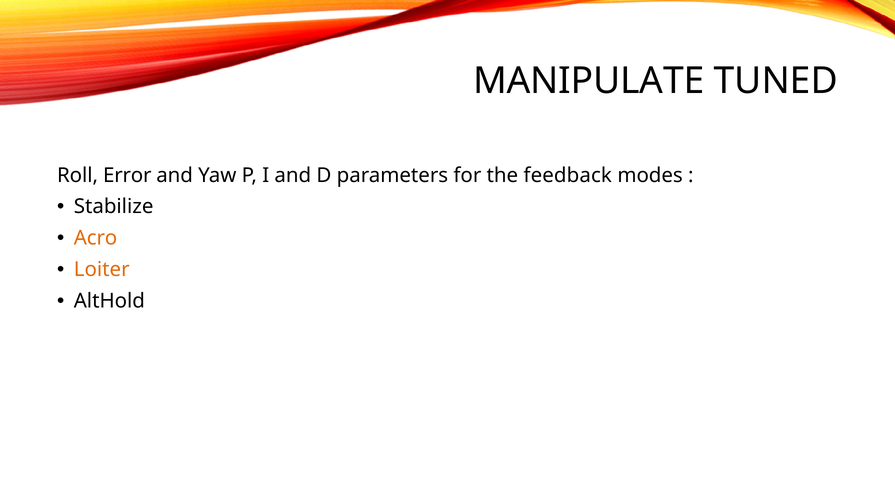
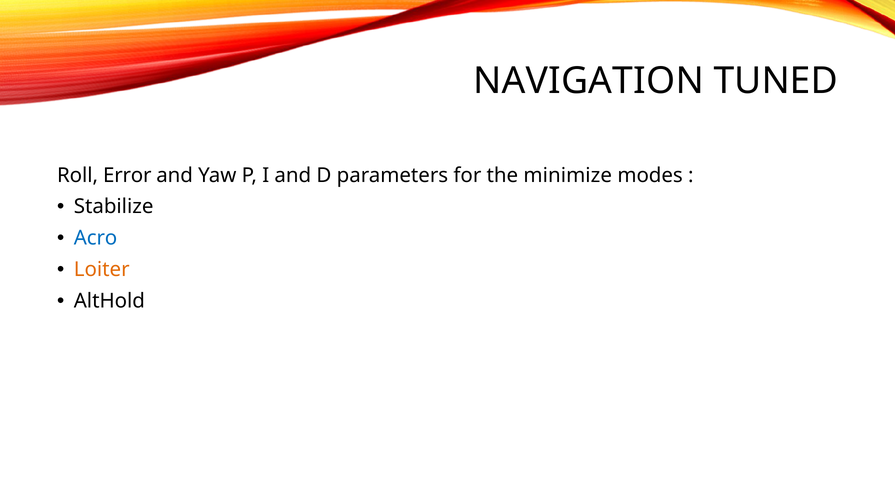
MANIPULATE: MANIPULATE -> NAVIGATION
feedback: feedback -> minimize
Acro colour: orange -> blue
